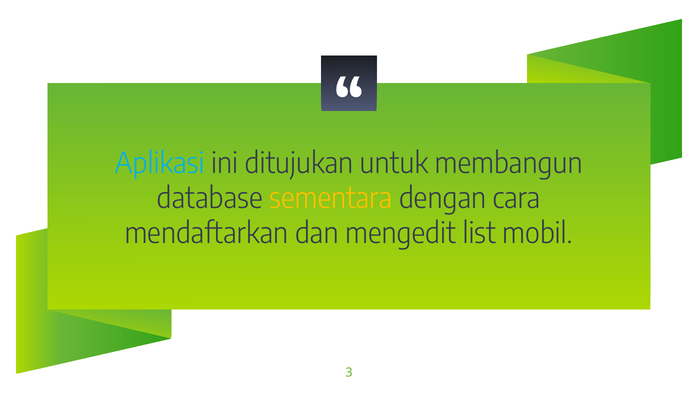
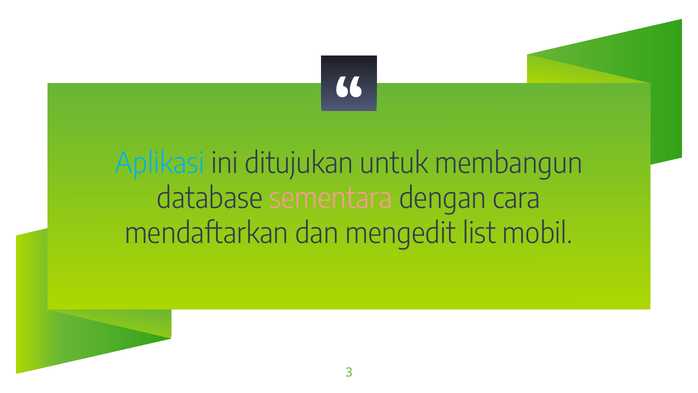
sementara colour: yellow -> pink
